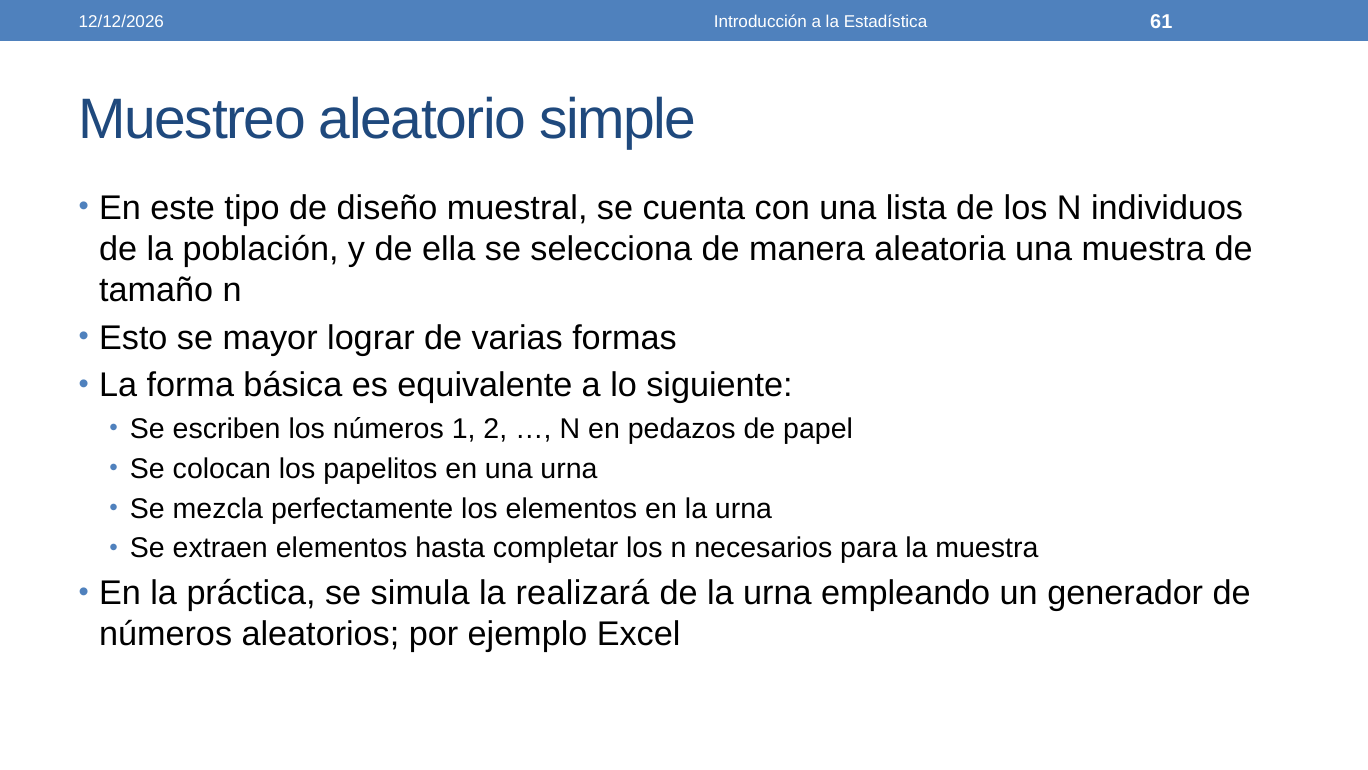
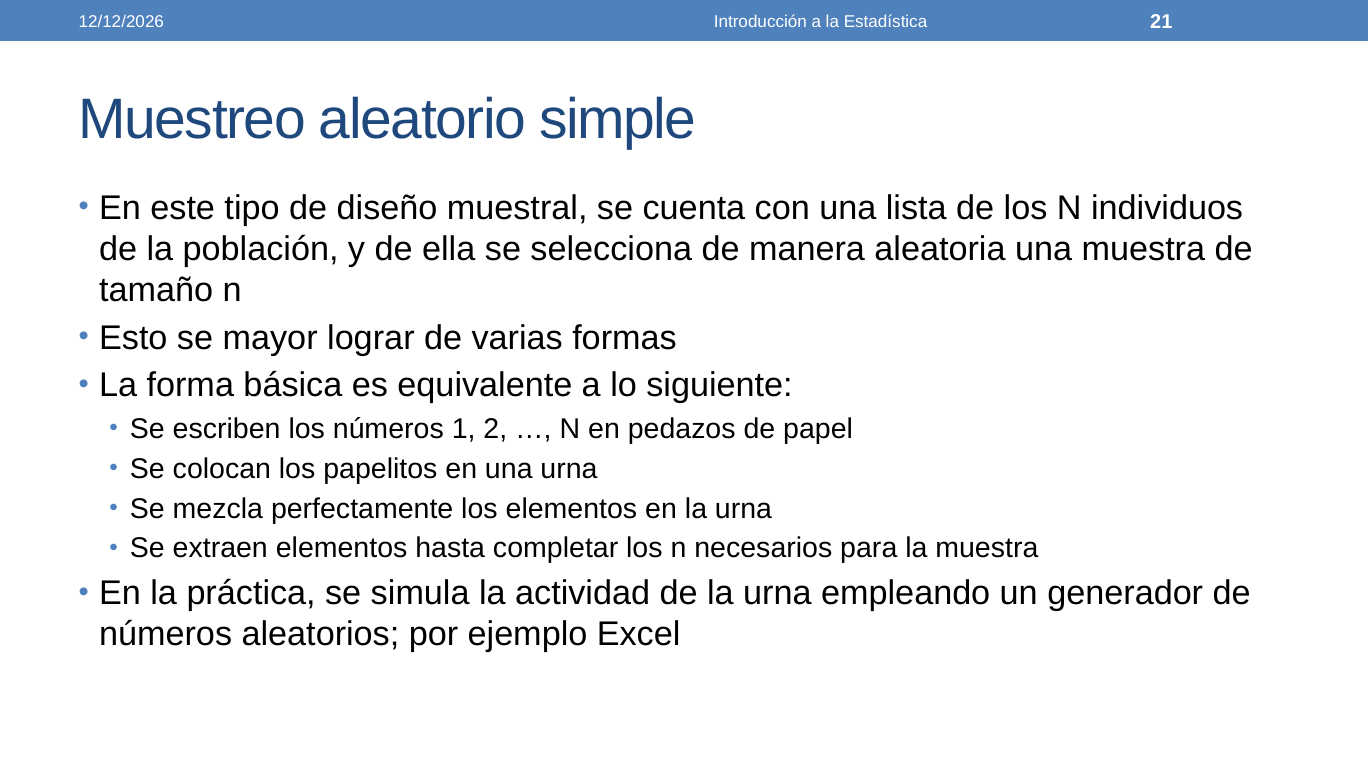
61: 61 -> 21
realizará: realizará -> actividad
